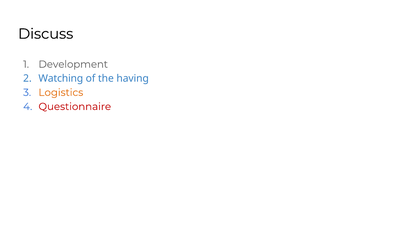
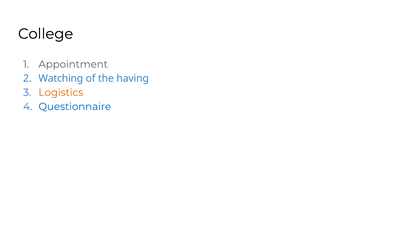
Discuss: Discuss -> College
Development: Development -> Appointment
Questionnaire colour: red -> blue
